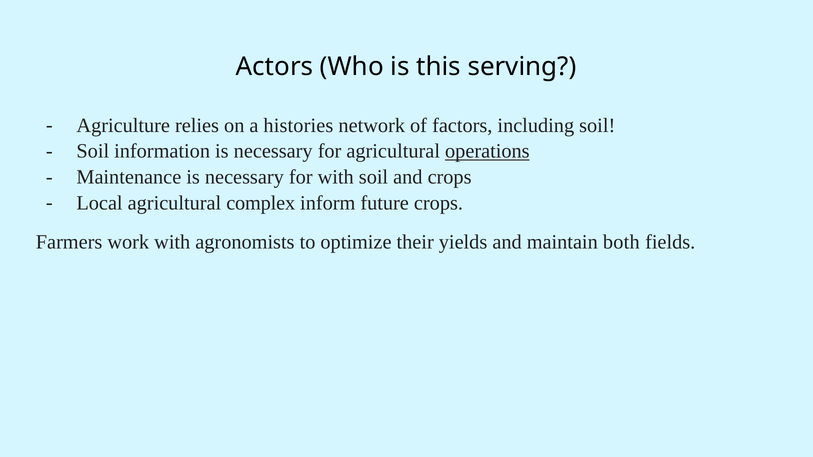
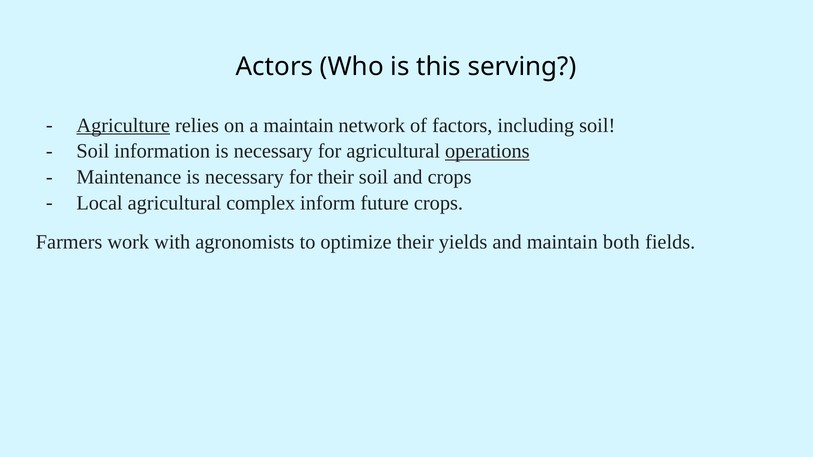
Agriculture underline: none -> present
a histories: histories -> maintain
for with: with -> their
